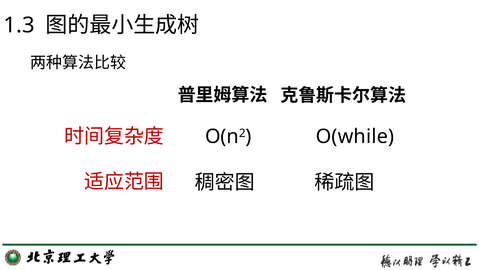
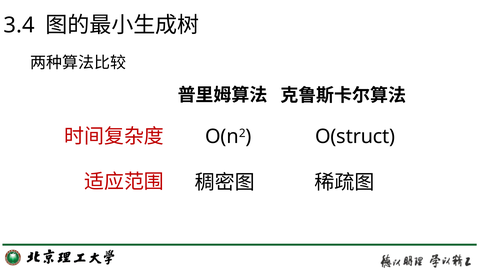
1.3: 1.3 -> 3.4
O(while: O(while -> O(struct
